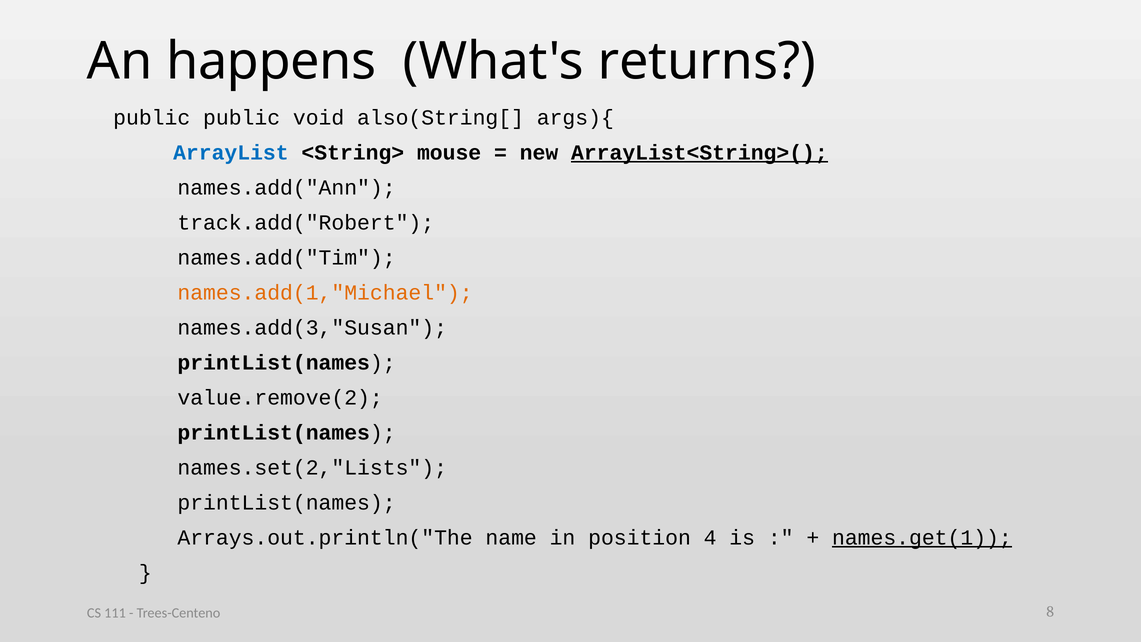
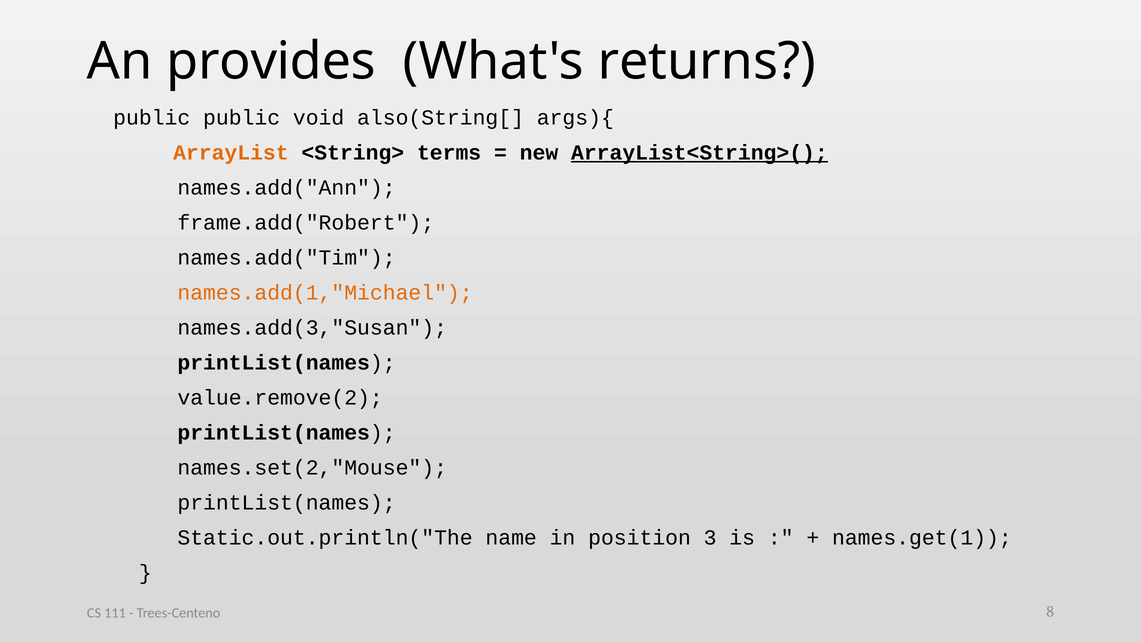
happens: happens -> provides
ArrayList colour: blue -> orange
mouse: mouse -> terms
track.add("Robert: track.add("Robert -> frame.add("Robert
names.set(2,"Lists: names.set(2,"Lists -> names.set(2,"Mouse
Arrays.out.println("The: Arrays.out.println("The -> Static.out.println("The
4: 4 -> 3
names.get(1 underline: present -> none
